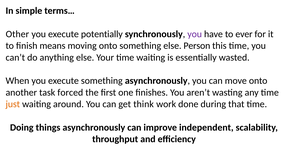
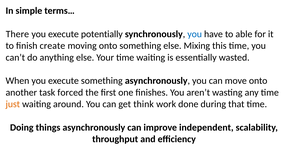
Other: Other -> There
you at (195, 34) colour: purple -> blue
ever: ever -> able
means: means -> create
Person: Person -> Mixing
